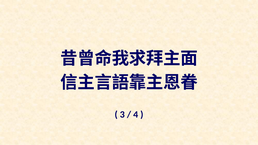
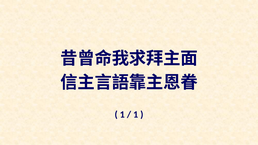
3 at (122, 115): 3 -> 1
4 at (136, 115): 4 -> 1
